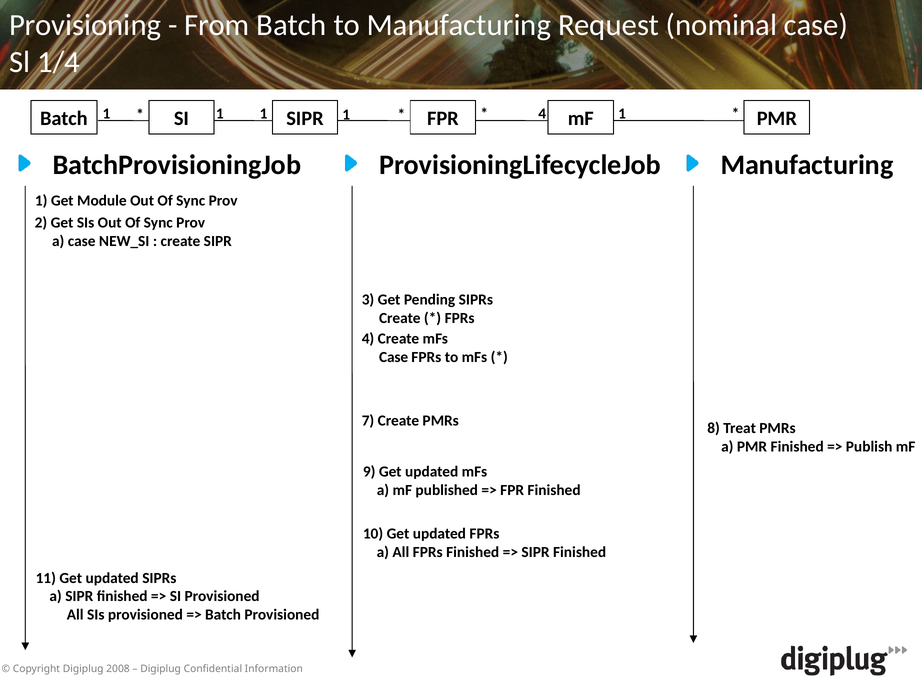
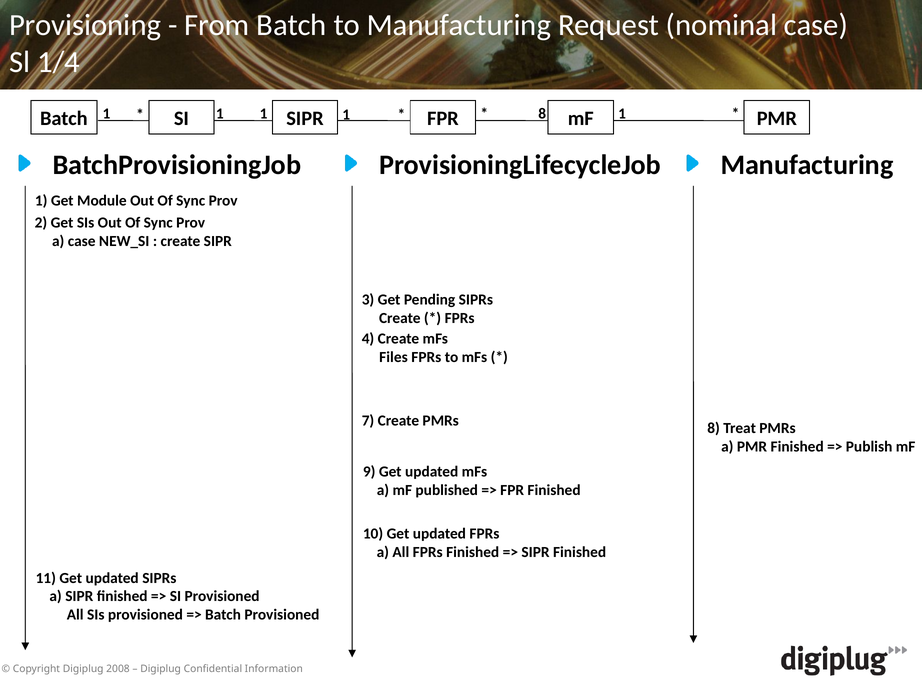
4 at (542, 114): 4 -> 8
Case at (394, 357): Case -> Files
